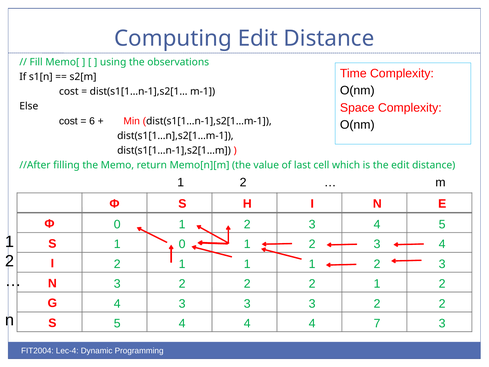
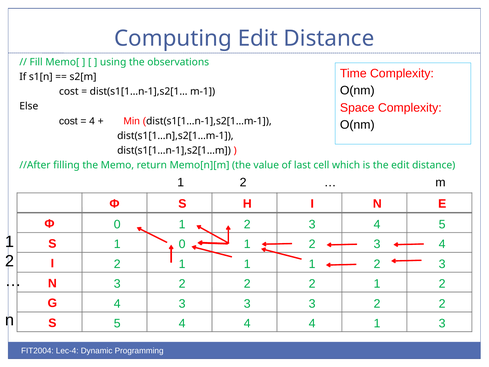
6 at (92, 121): 6 -> 4
4 7: 7 -> 1
